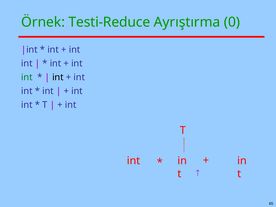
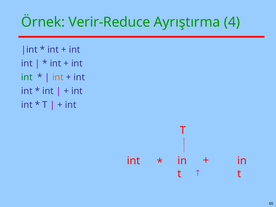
Testi-Reduce: Testi-Reduce -> Verir-Reduce
0: 0 -> 4
int at (58, 77) colour: black -> orange
